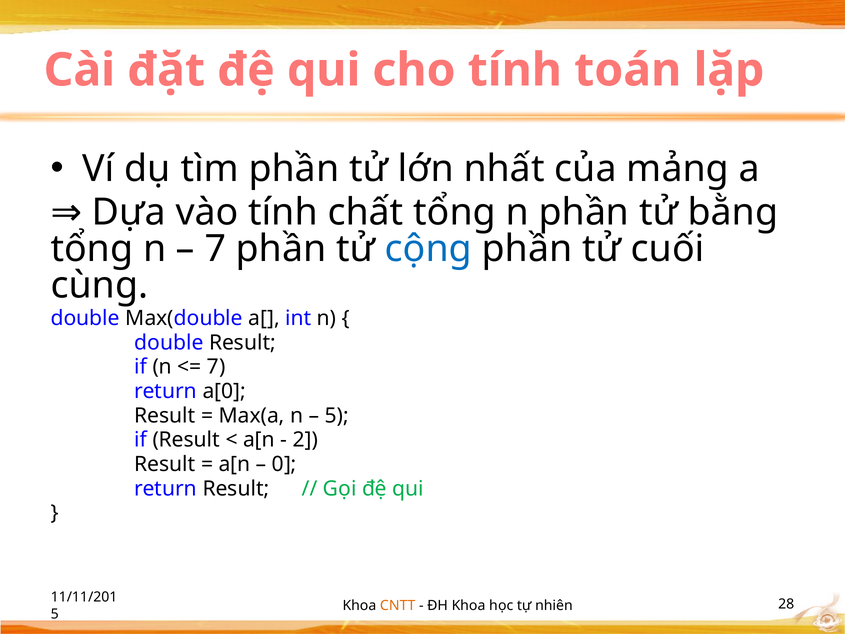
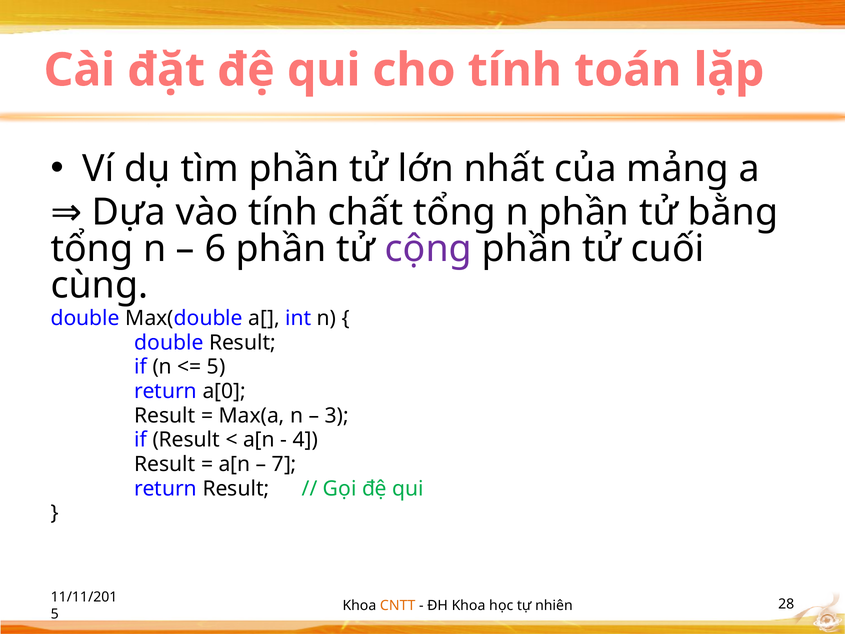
7 at (215, 249): 7 -> 6
cộng colour: blue -> purple
7 at (216, 367): 7 -> 5
5 at (337, 415): 5 -> 3
2: 2 -> 4
0: 0 -> 7
